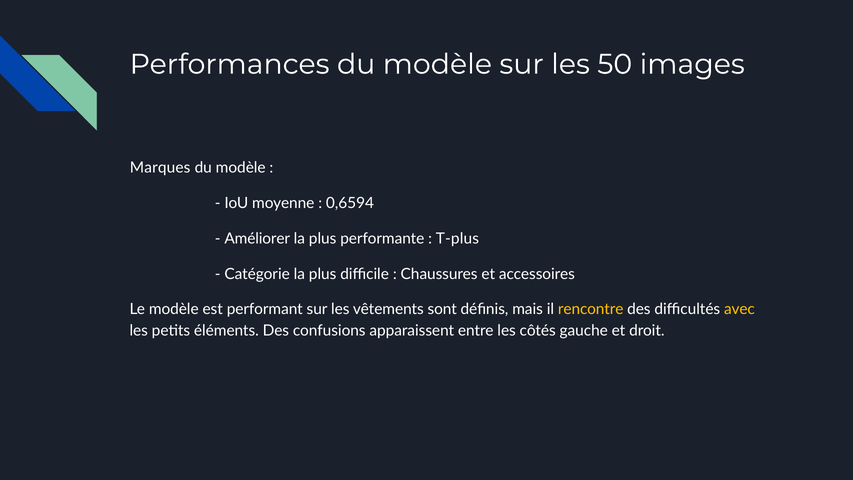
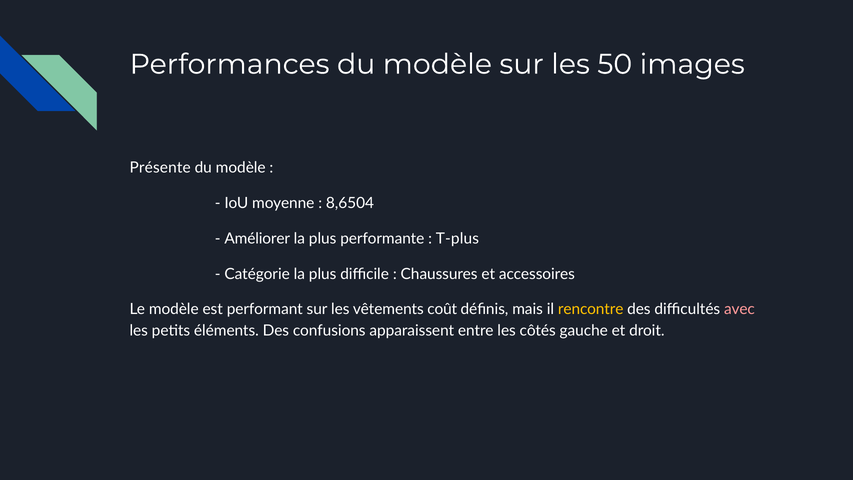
Marques: Marques -> Présente
0,6594: 0,6594 -> 8,6504
sont: sont -> coût
avec colour: yellow -> pink
